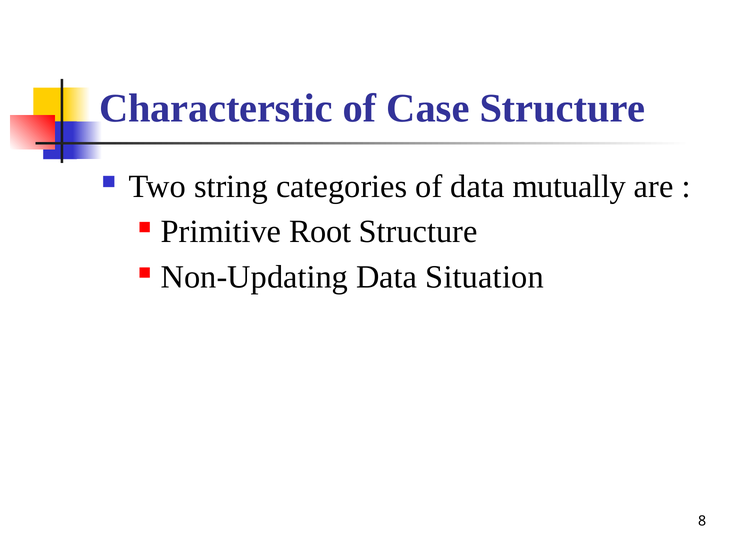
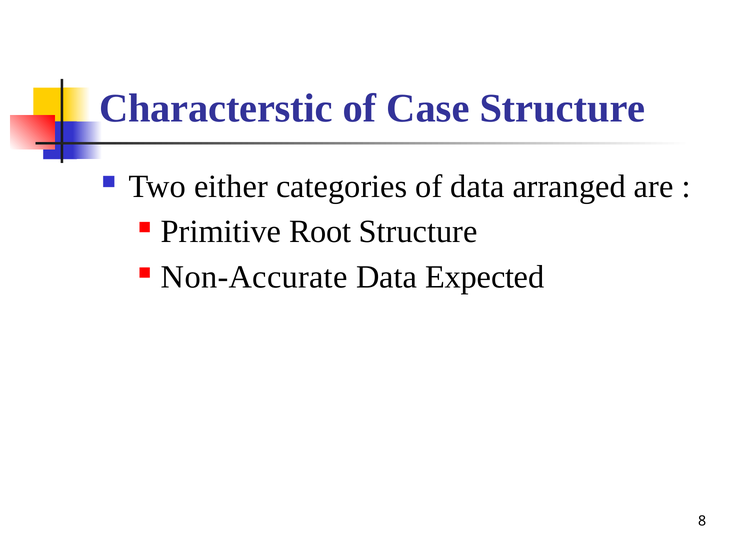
string: string -> either
mutually: mutually -> arranged
Non-Updating: Non-Updating -> Non-Accurate
Situation: Situation -> Expected
